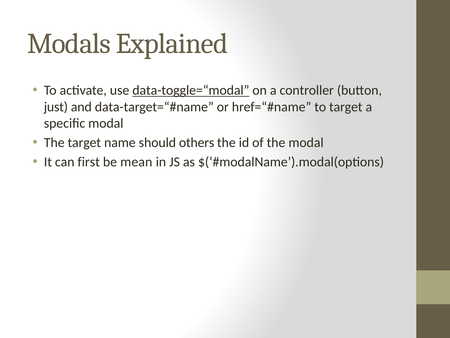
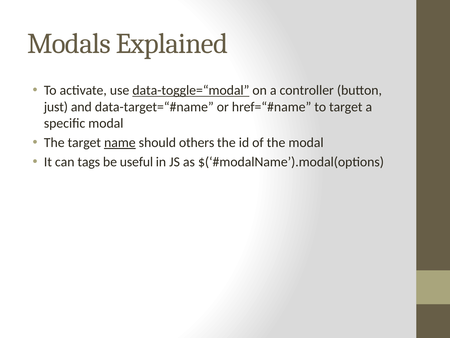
name underline: none -> present
first: first -> tags
mean: mean -> useful
